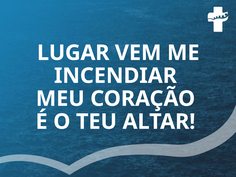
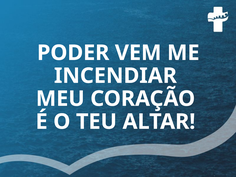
LUGAR: LUGAR -> PODER
